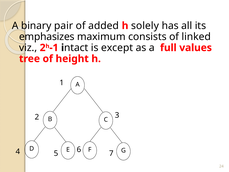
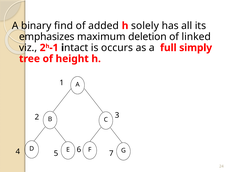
pair: pair -> find
consists: consists -> deletion
except: except -> occurs
values: values -> simply
